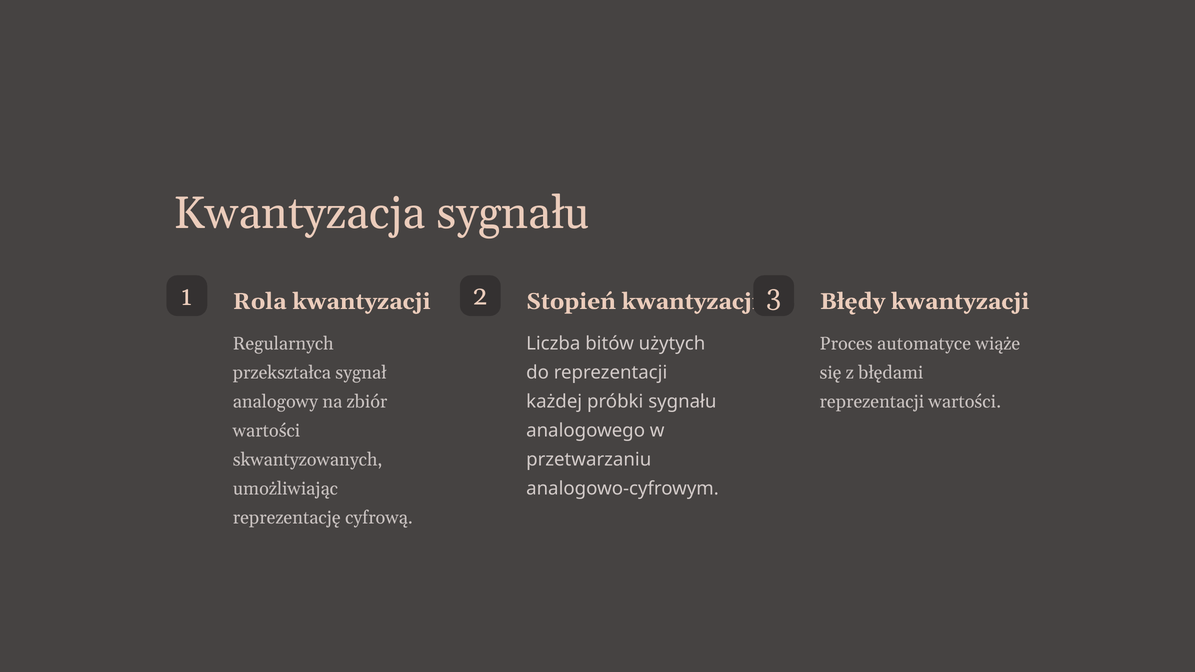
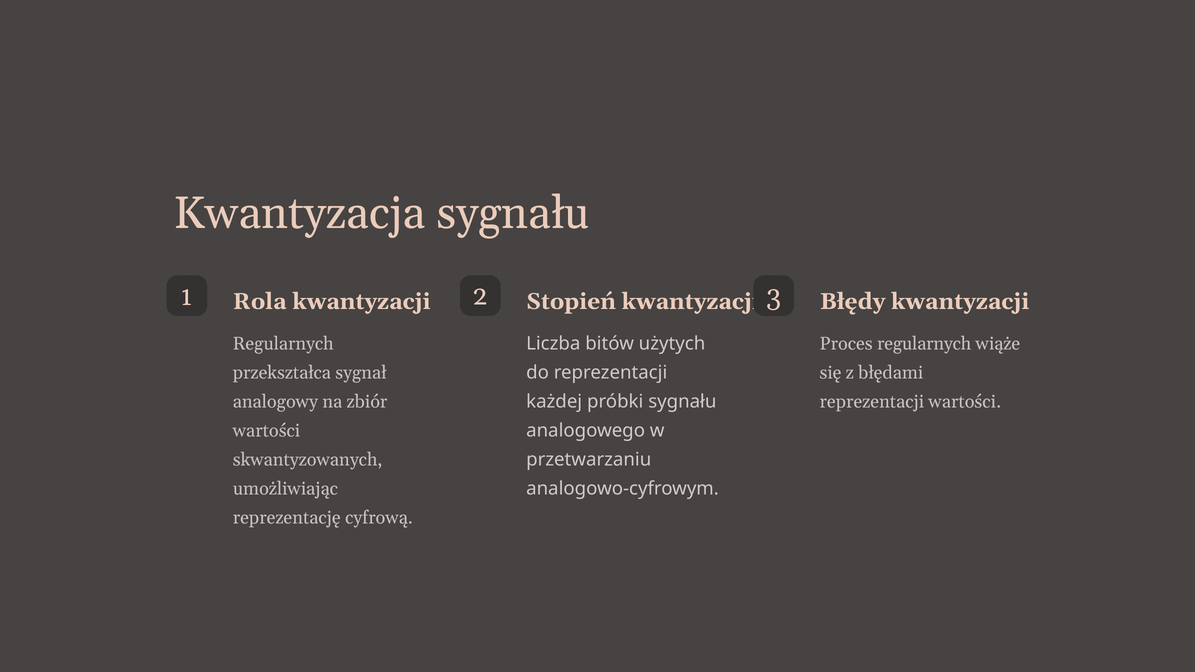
Proces automatyce: automatyce -> regularnych
